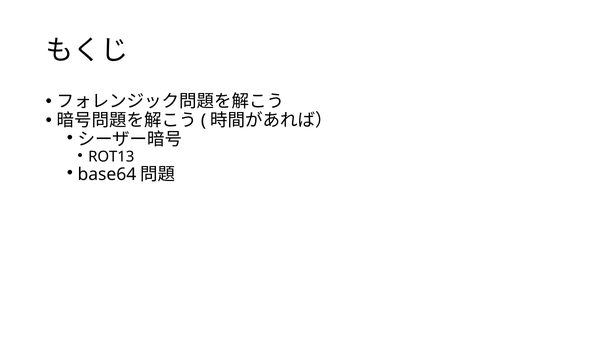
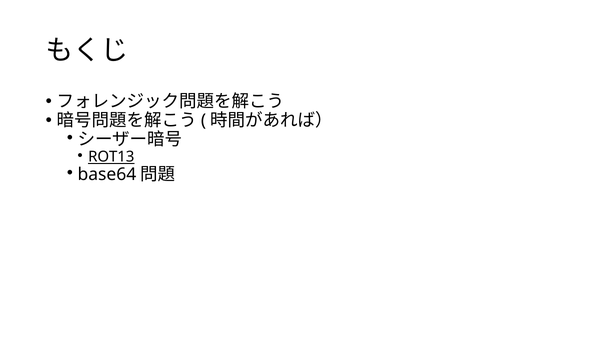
ROT13 underline: none -> present
